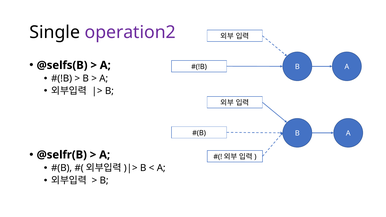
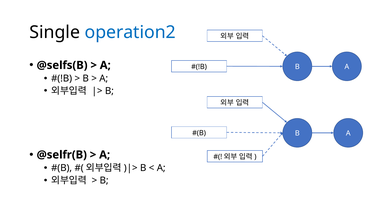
operation2 colour: purple -> blue
